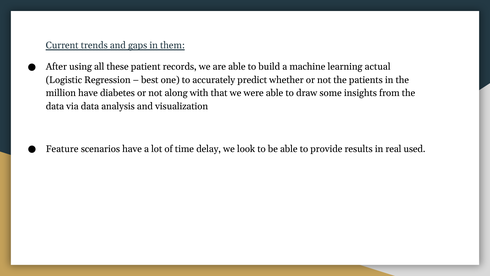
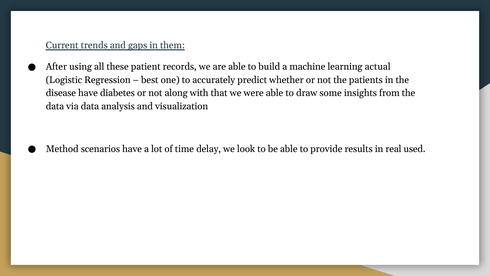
million: million -> disease
Feature: Feature -> Method
